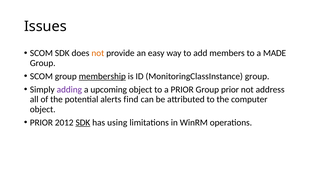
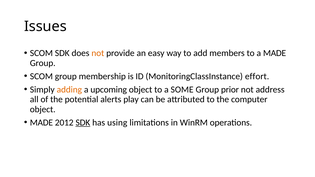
membership underline: present -> none
MonitoringClassInstance group: group -> effort
adding colour: purple -> orange
a PRIOR: PRIOR -> SOME
find: find -> play
PRIOR at (41, 123): PRIOR -> MADE
